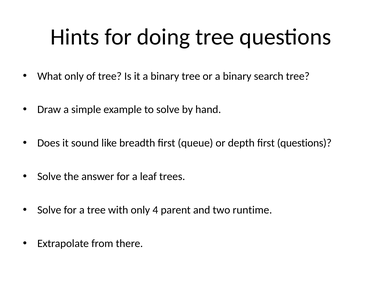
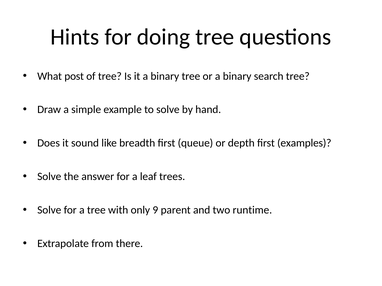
What only: only -> post
first questions: questions -> examples
4: 4 -> 9
